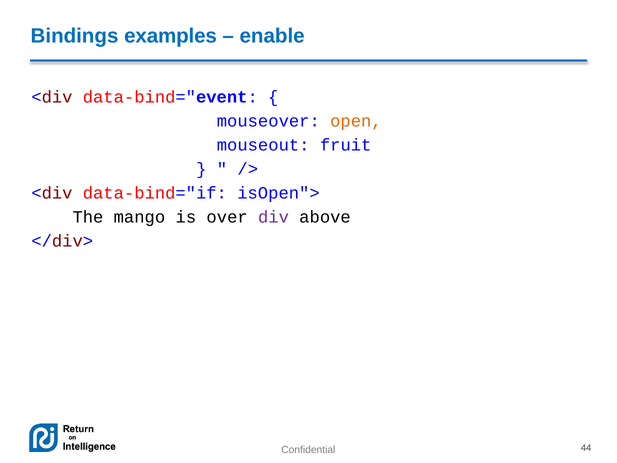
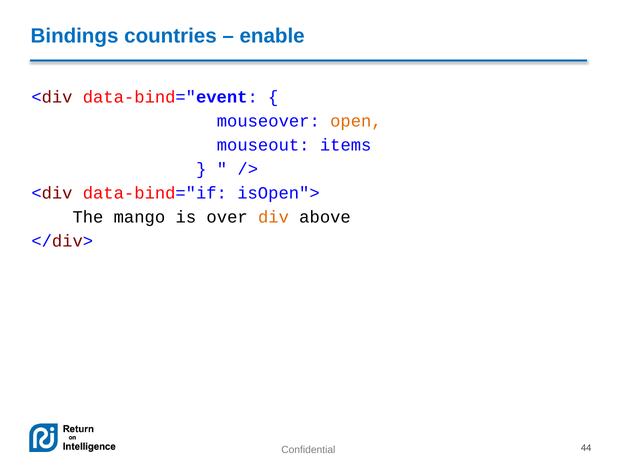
examples: examples -> countries
fruit: fruit -> items
div colour: purple -> orange
